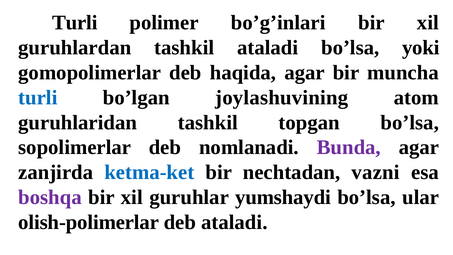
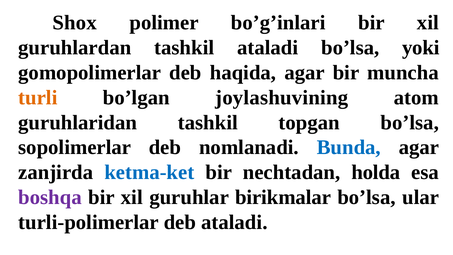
Turli at (75, 23): Turli -> Shox
turli at (38, 97) colour: blue -> orange
Bunda colour: purple -> blue
vazni: vazni -> holda
yumshaydi: yumshaydi -> birikmalar
olish-polimerlar: olish-polimerlar -> turli-polimerlar
